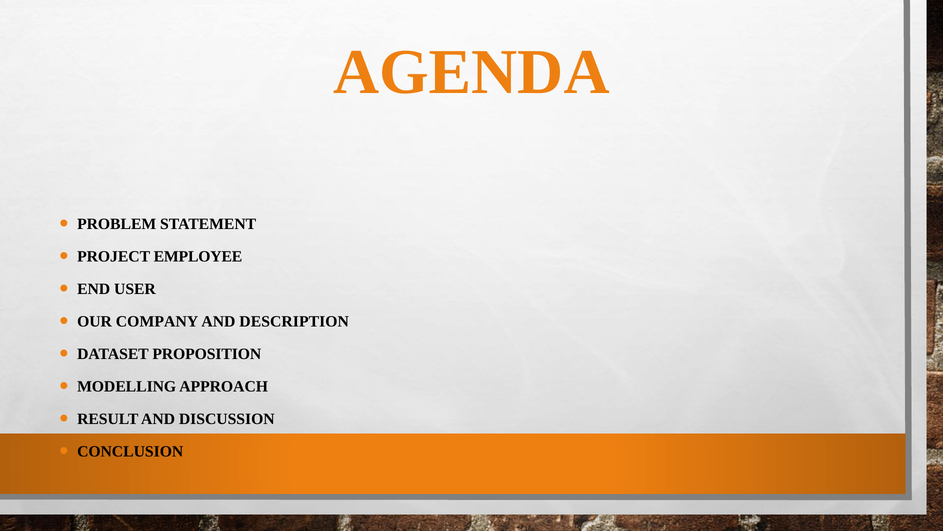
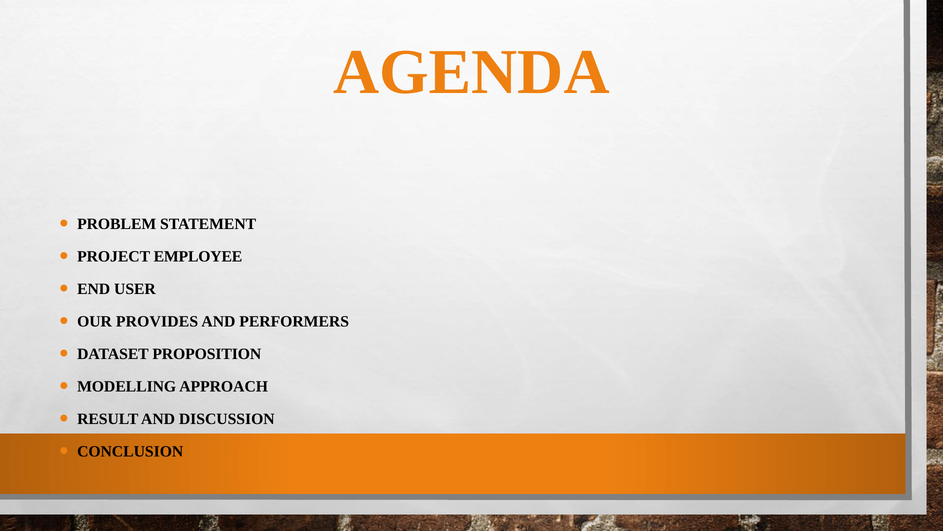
COMPANY: COMPANY -> PROVIDES
DESCRIPTION: DESCRIPTION -> PERFORMERS
